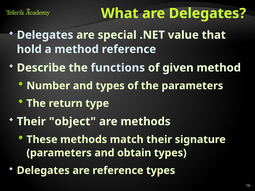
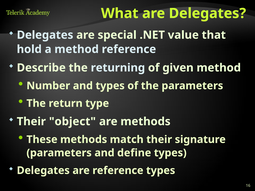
functions: functions -> returning
obtain: obtain -> define
